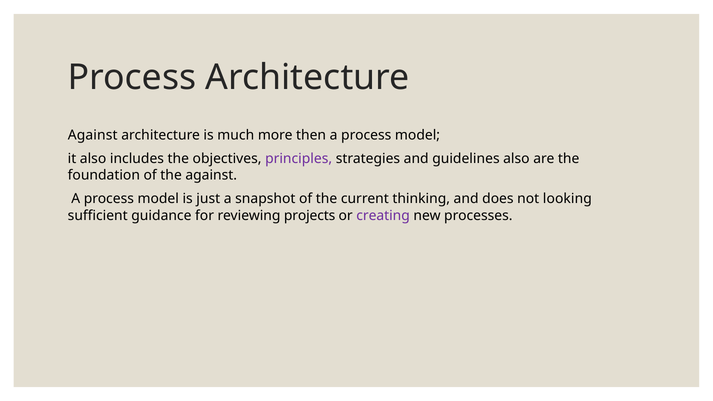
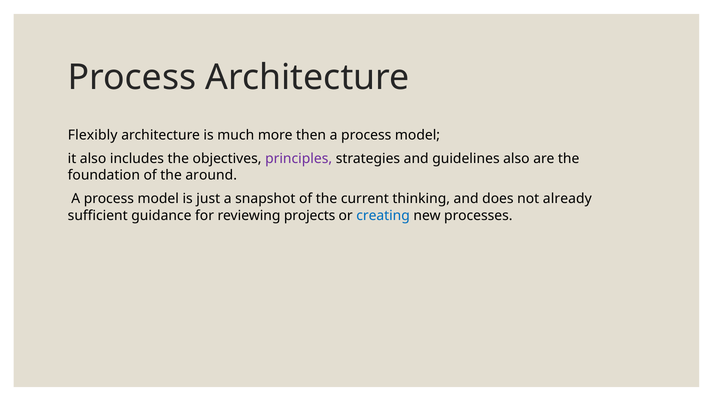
Against at (93, 135): Against -> Flexibly
the against: against -> around
looking: looking -> already
creating colour: purple -> blue
